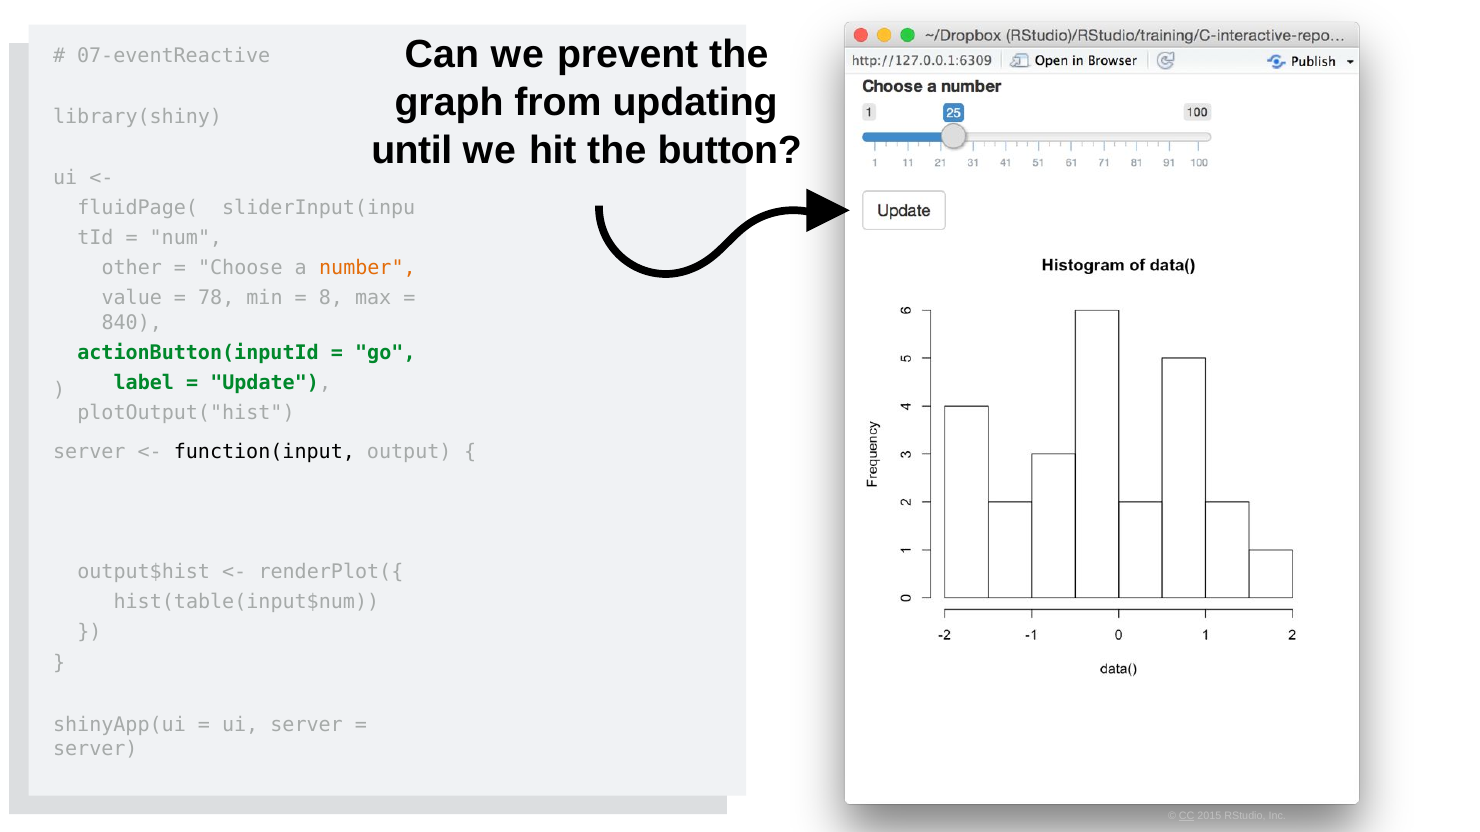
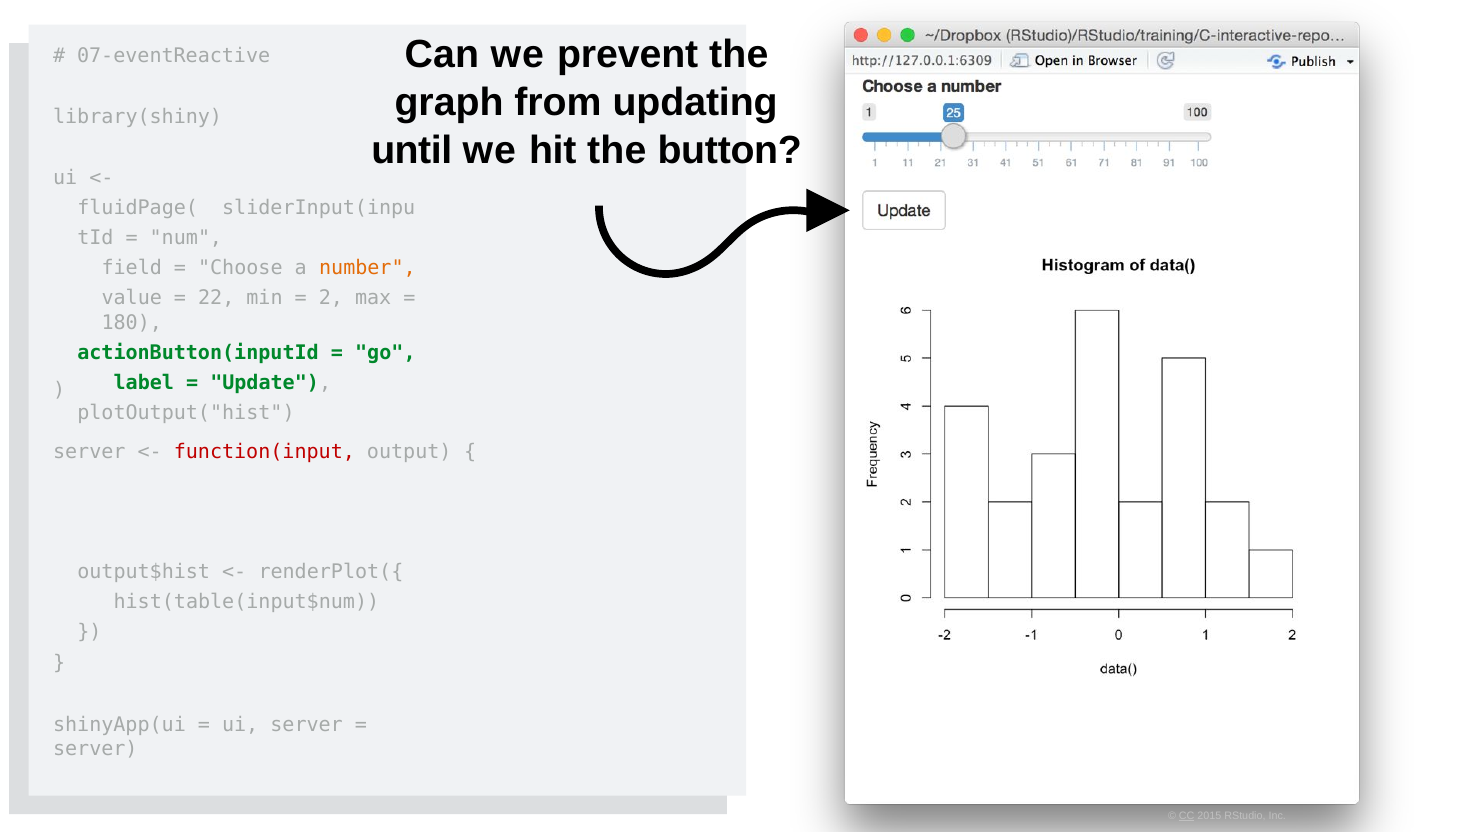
other: other -> field
78: 78 -> 22
8: 8 -> 2
840: 840 -> 180
function(input colour: black -> red
